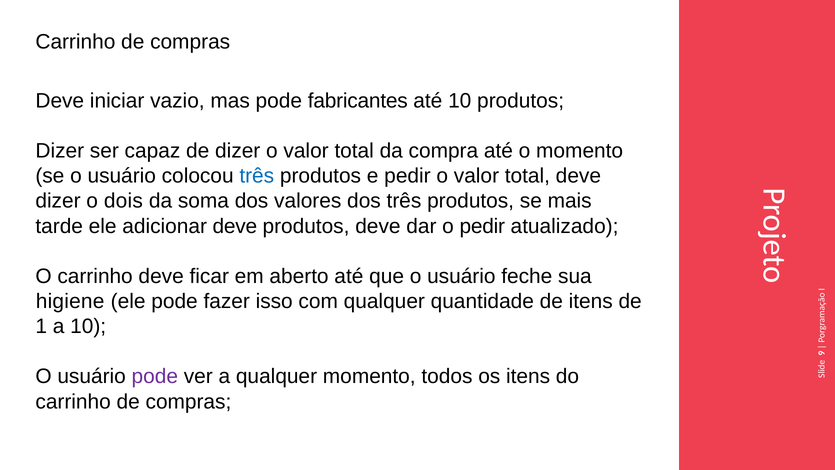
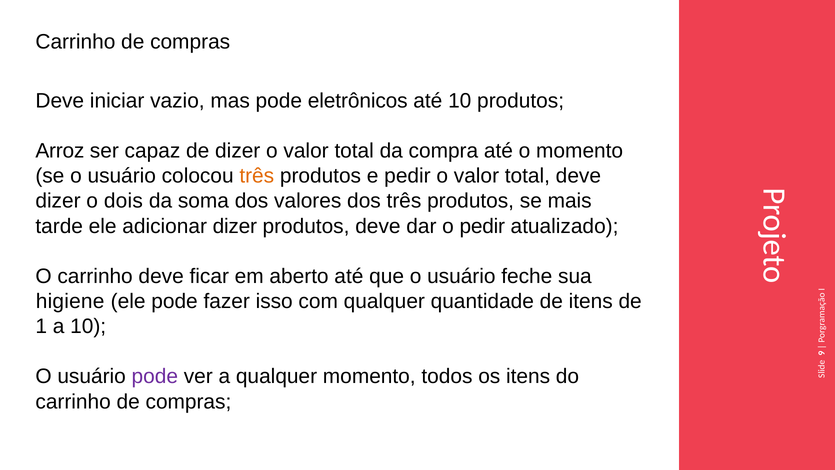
fabricantes: fabricantes -> eletrônicos
Dizer at (60, 151): Dizer -> Arroz
três at (257, 176) colour: blue -> orange
adicionar deve: deve -> dizer
